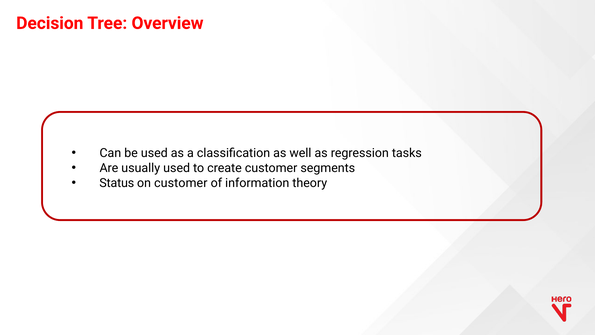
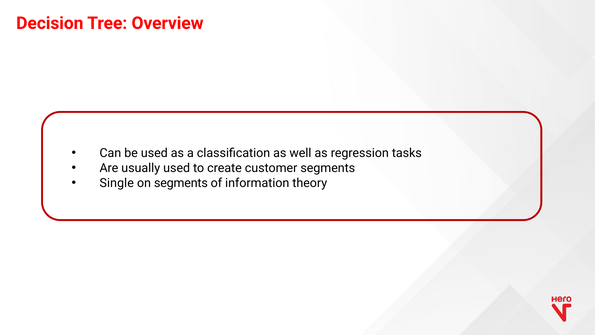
Status: Status -> Single
on customer: customer -> segments
